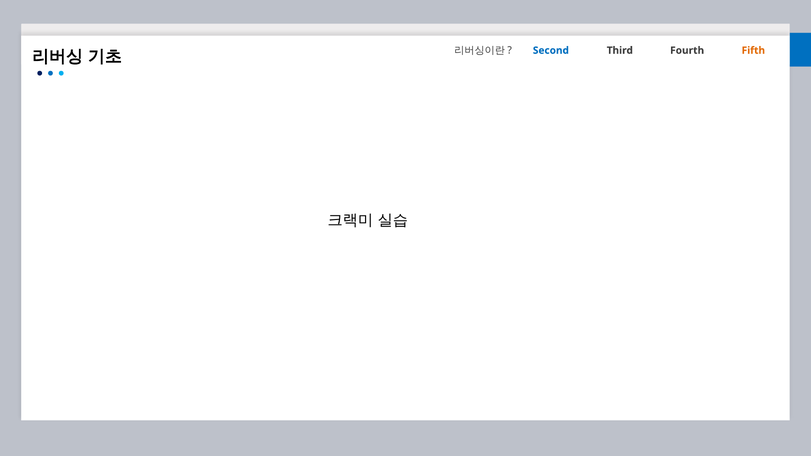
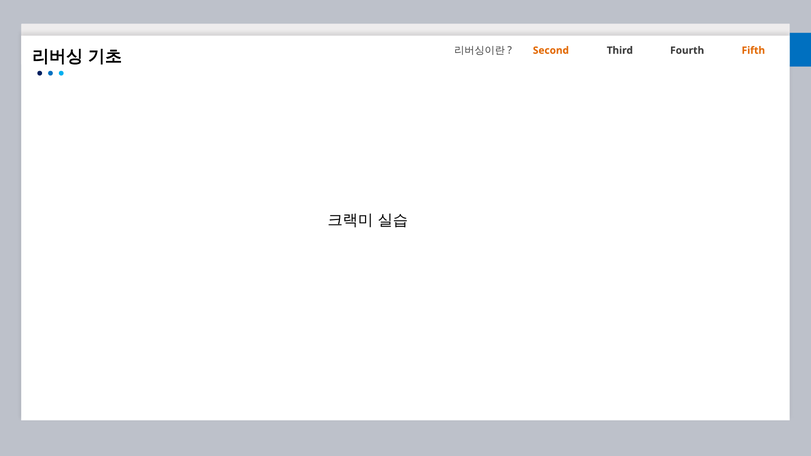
Second colour: blue -> orange
